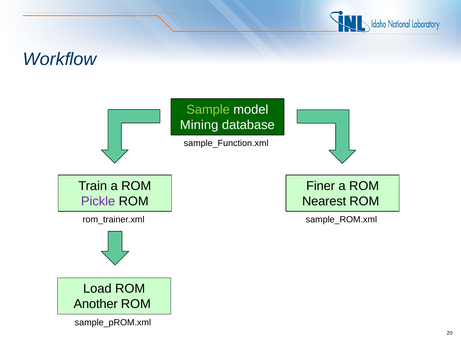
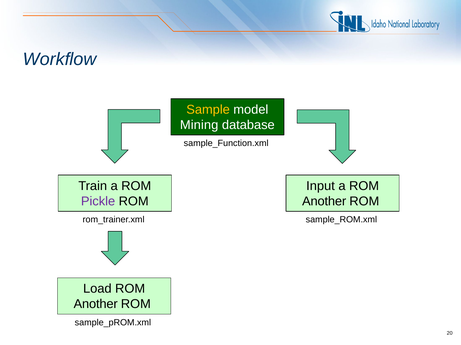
Sample colour: light green -> yellow
Finer: Finer -> Input
Nearest at (324, 202): Nearest -> Another
